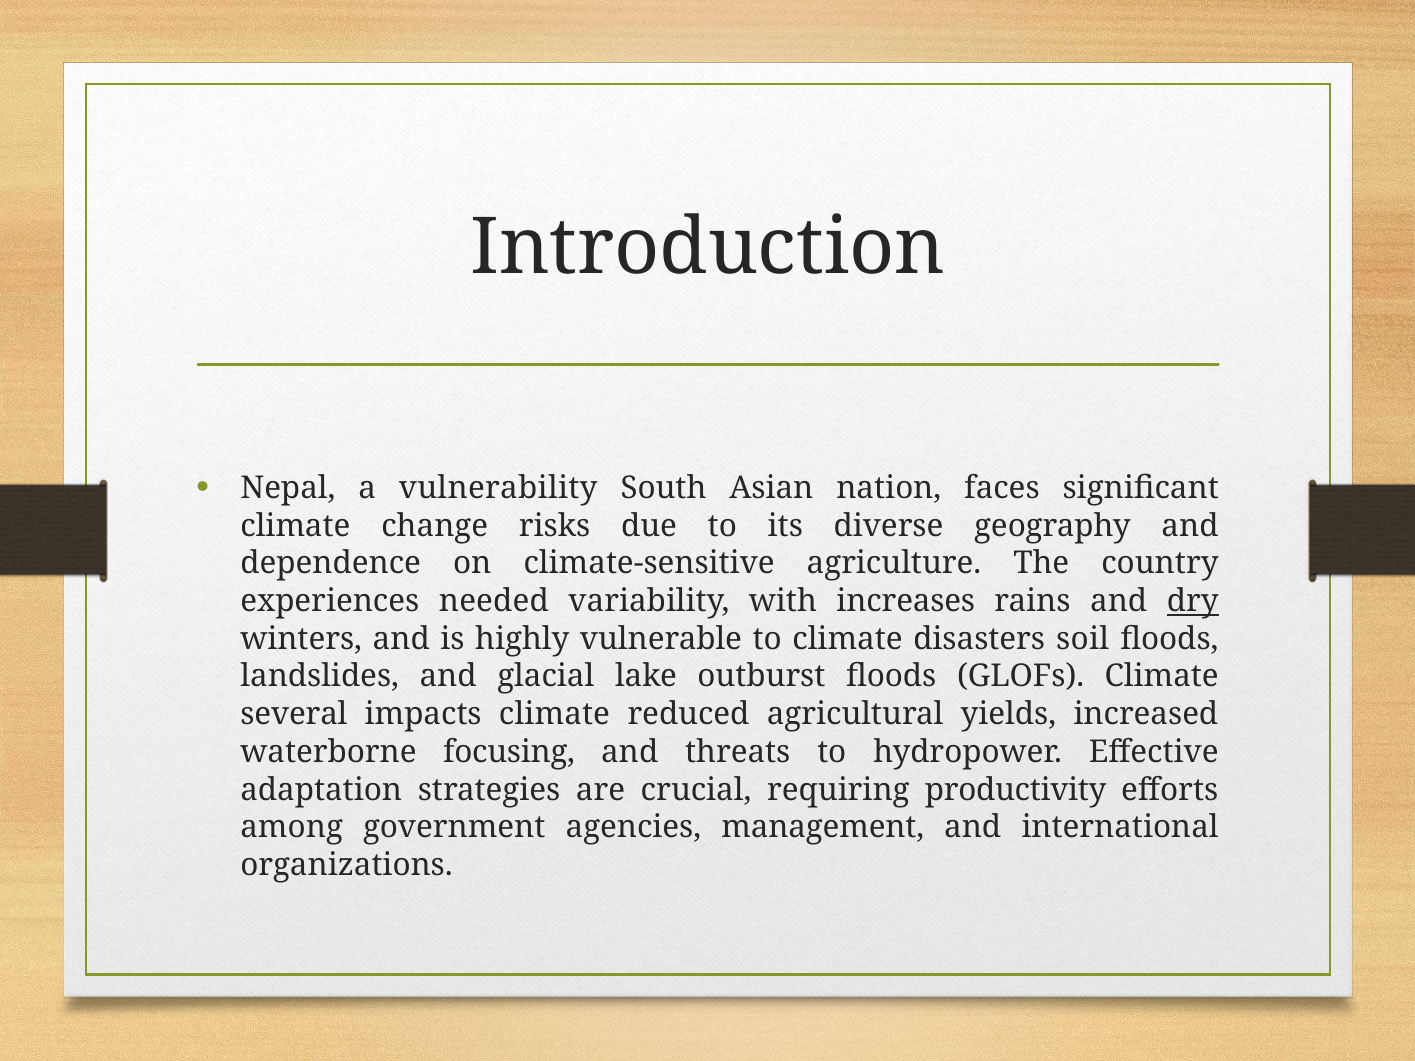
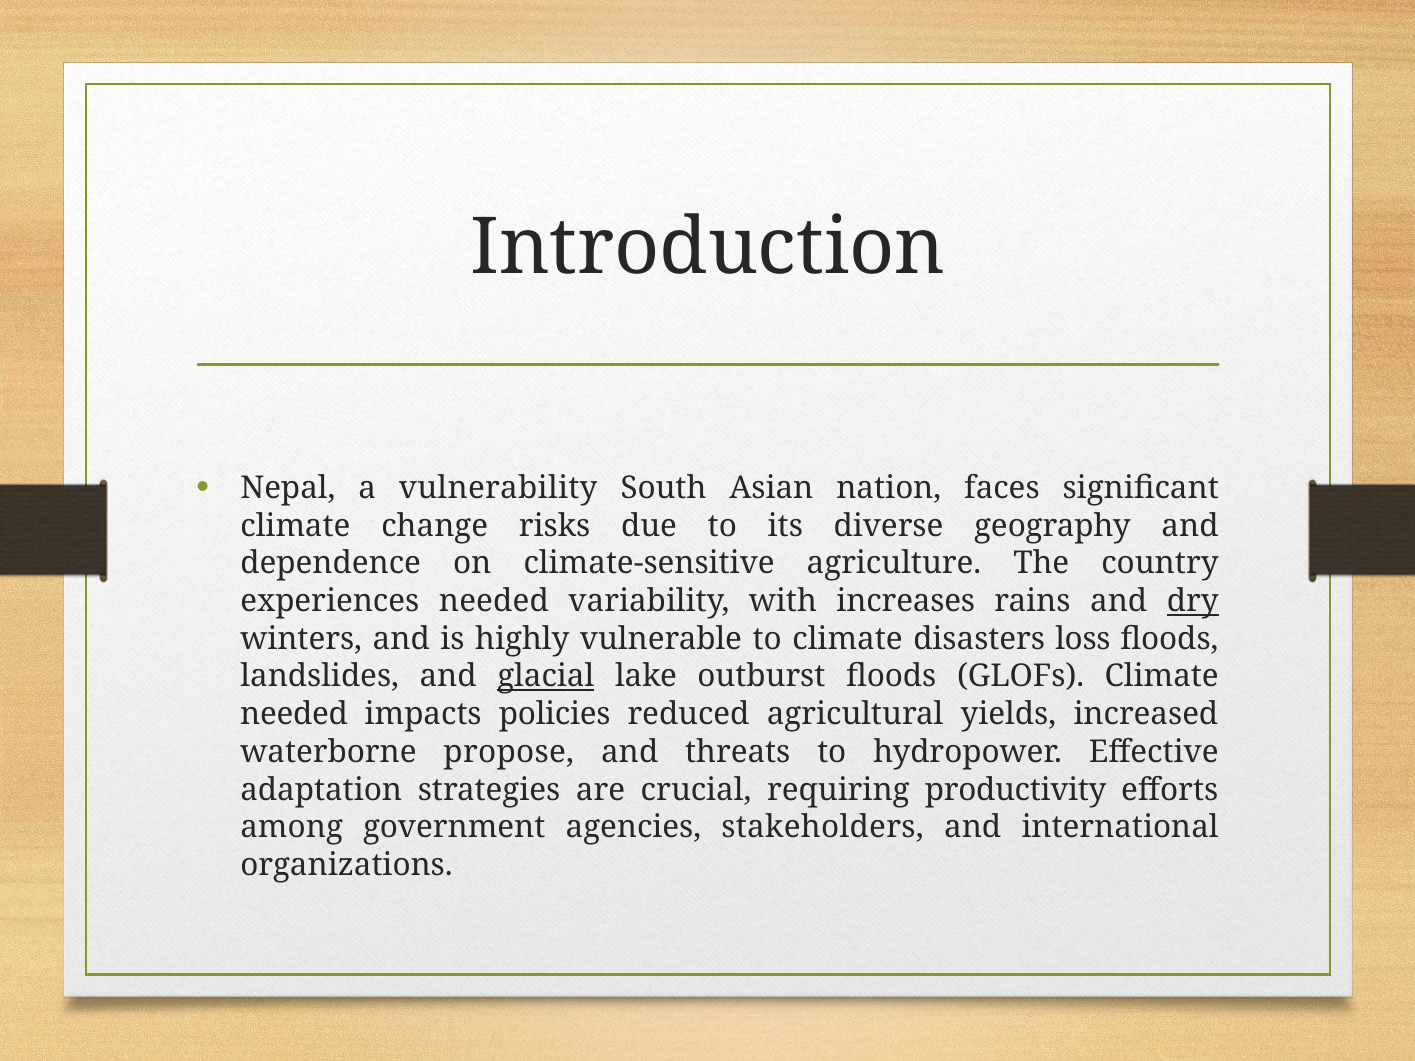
soil: soil -> loss
glacial underline: none -> present
several at (294, 714): several -> needed
impacts climate: climate -> policies
focusing: focusing -> propose
management: management -> stakeholders
